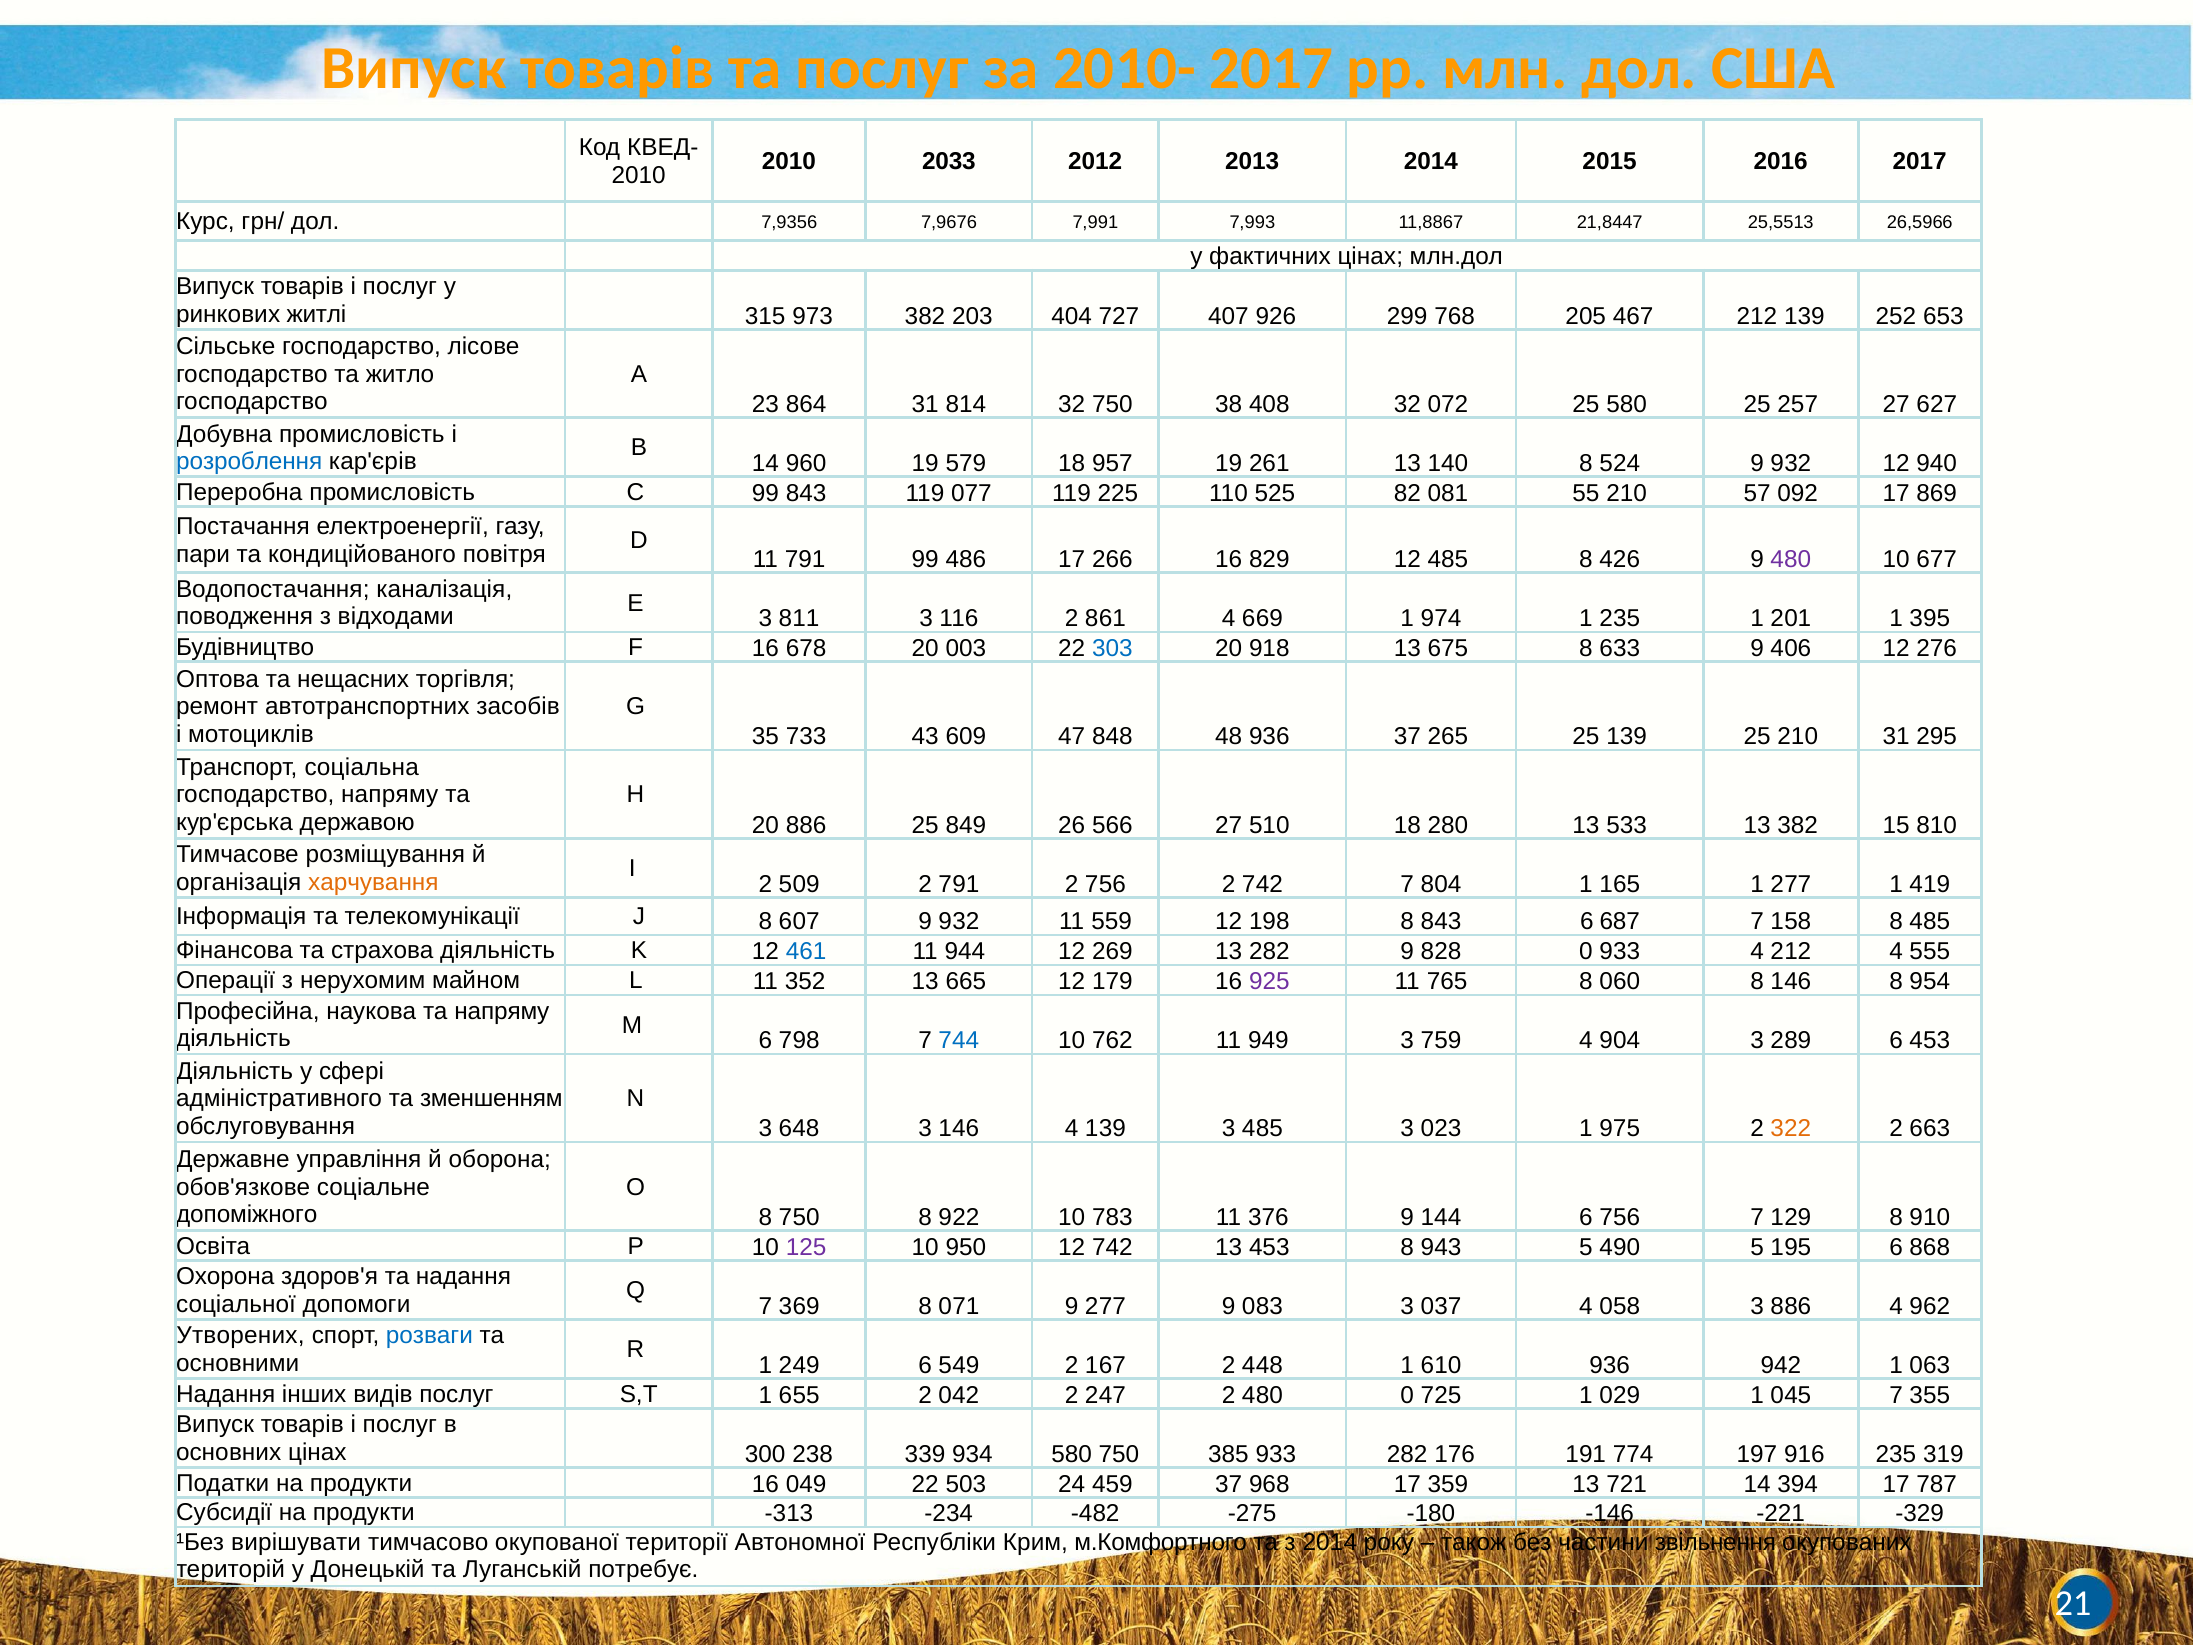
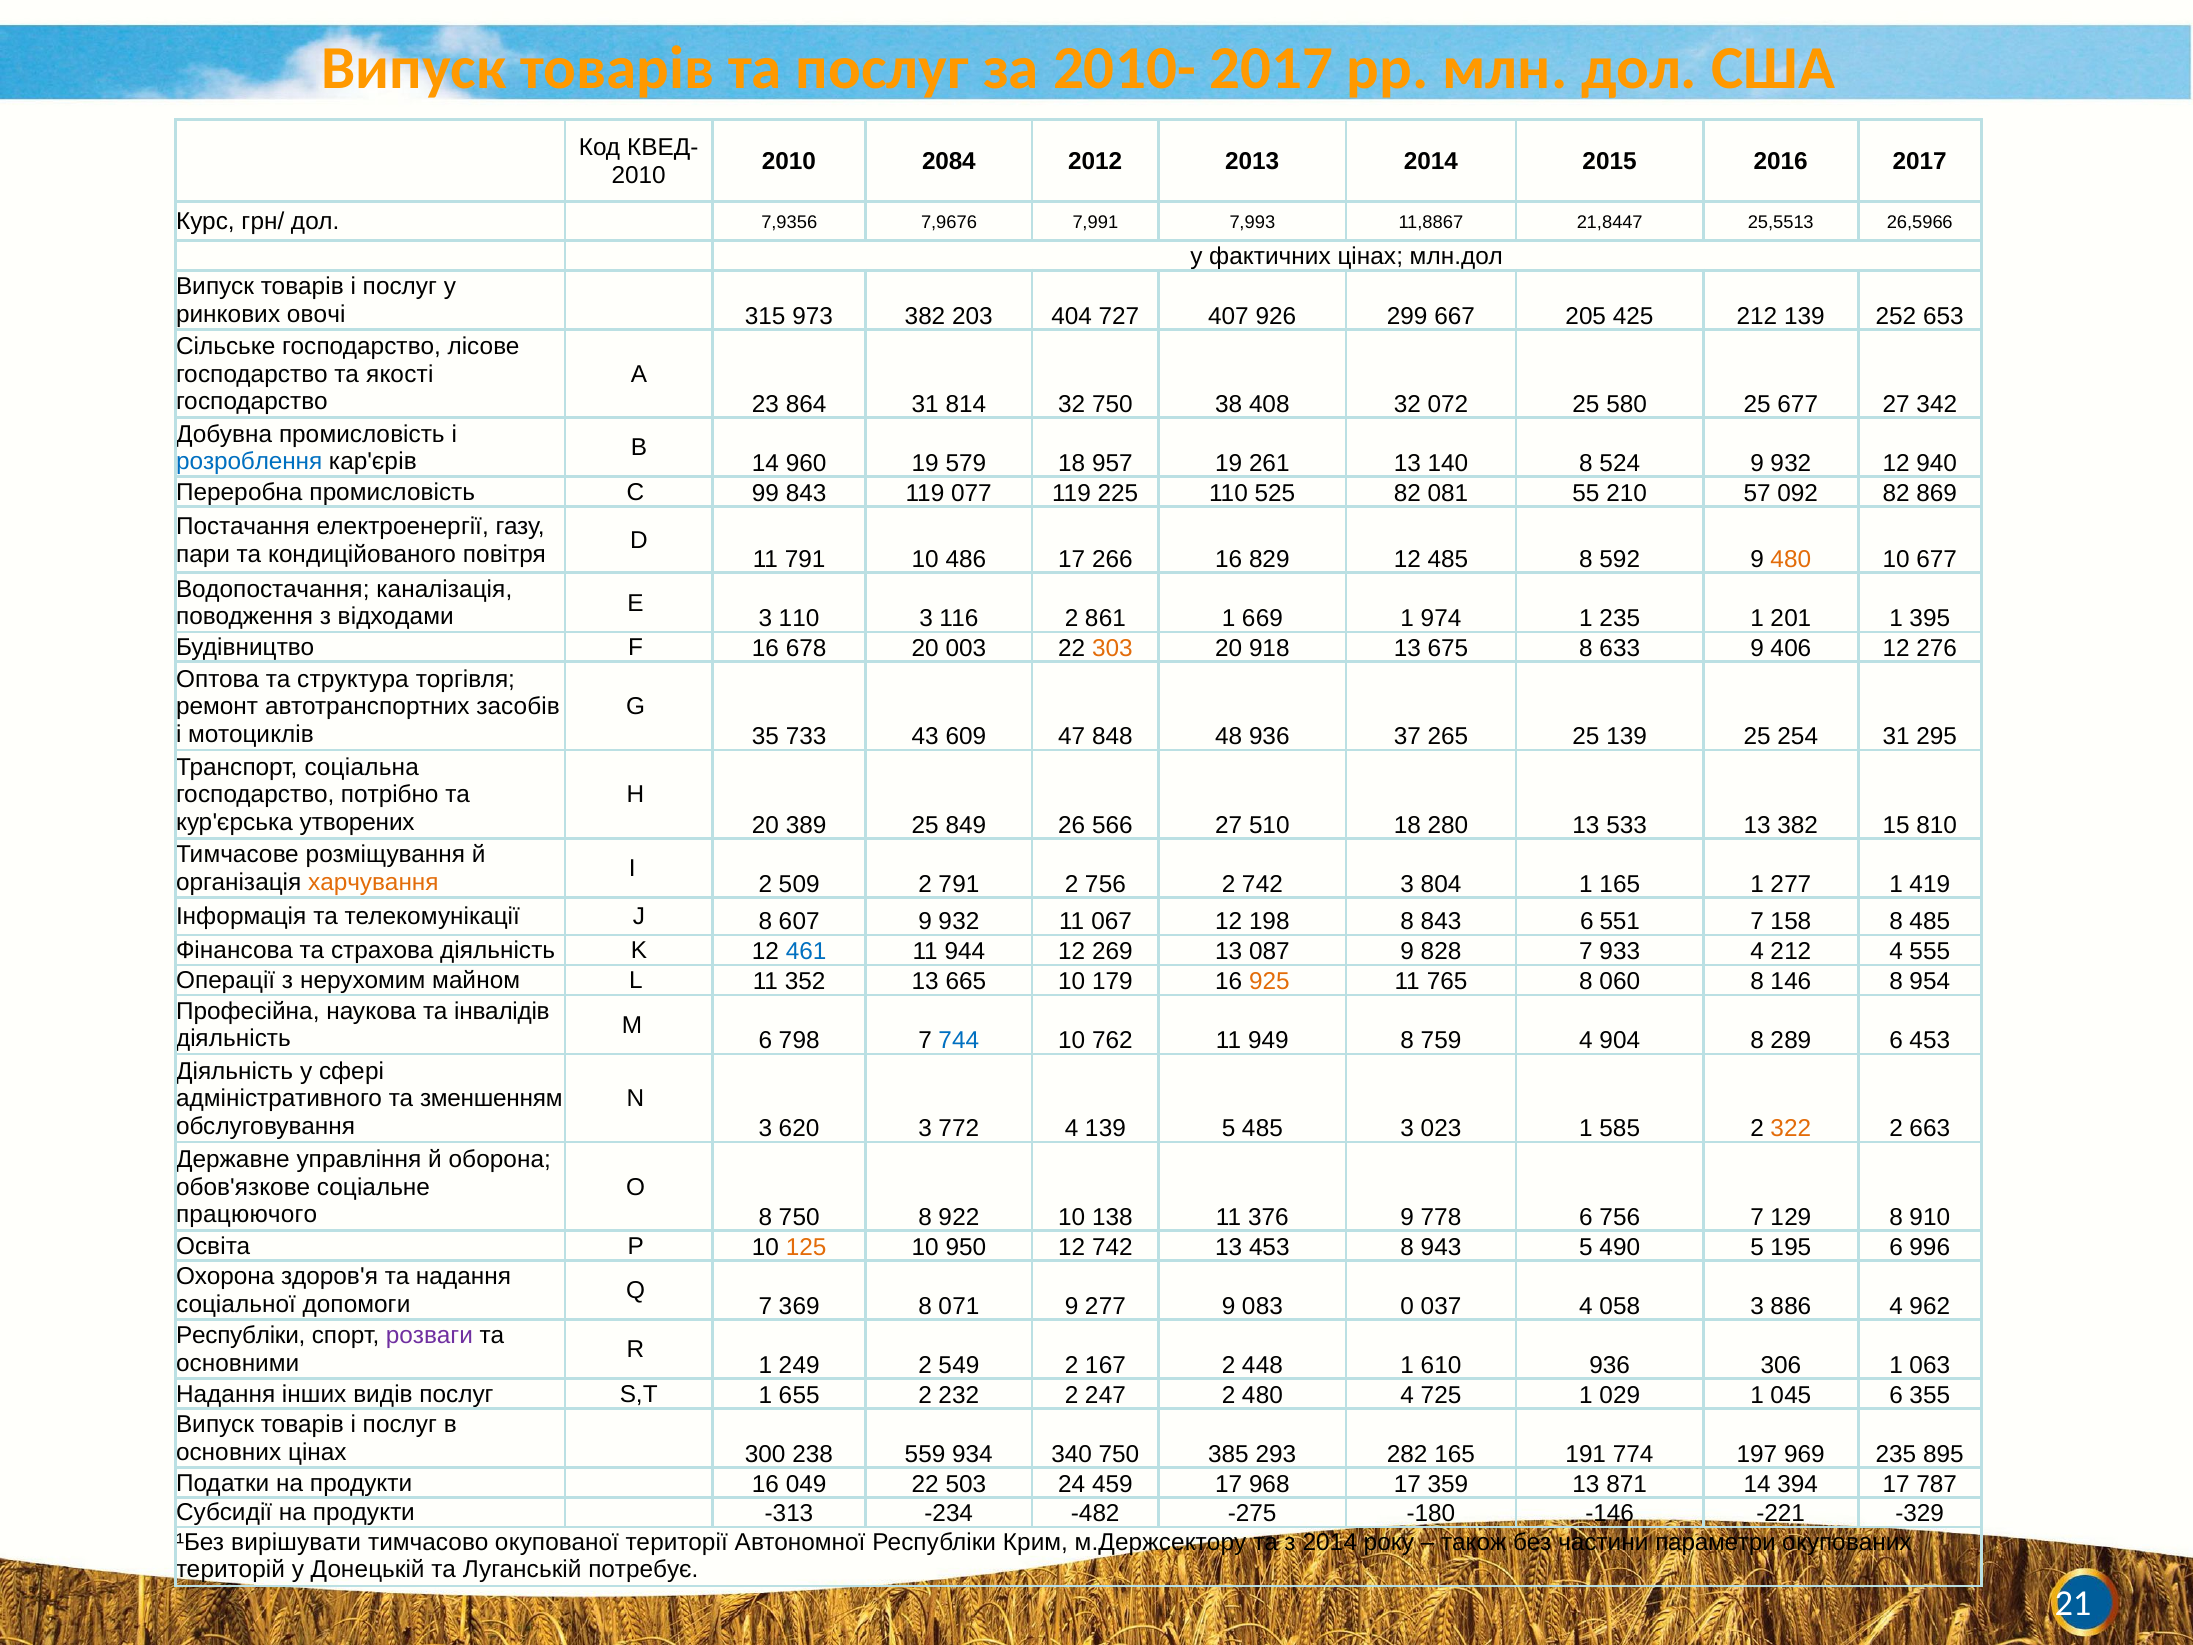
2033: 2033 -> 2084
житлі: житлі -> овочі
768: 768 -> 667
467: 467 -> 425
житло: житло -> якості
25 257: 257 -> 677
627: 627 -> 342
092 17: 17 -> 82
791 99: 99 -> 10
426: 426 -> 592
480 at (1791, 559) colour: purple -> orange
3 811: 811 -> 110
861 4: 4 -> 1
303 colour: blue -> orange
нещасних: нещасних -> структура
25 210: 210 -> 254
господарство напряму: напряму -> потрібно
державою: державою -> утворених
20 886: 886 -> 389
742 7: 7 -> 3
559: 559 -> 067
687: 687 -> 551
13 282: 282 -> 087
828 0: 0 -> 7
665 12: 12 -> 10
925 colour: purple -> orange
та напряму: напряму -> інвалідів
949 3: 3 -> 8
904 3: 3 -> 8
648: 648 -> 620
3 146: 146 -> 772
139 3: 3 -> 5
975: 975 -> 585
допоміжного: допоміжного -> працюючого
783: 783 -> 138
144: 144 -> 778
125 colour: purple -> orange
868: 868 -> 996
083 3: 3 -> 0
Утворених at (241, 1336): Утворених -> Республіки
розваги colour: blue -> purple
249 6: 6 -> 2
942: 942 -> 306
042: 042 -> 232
480 0: 0 -> 4
045 7: 7 -> 6
339: 339 -> 559
934 580: 580 -> 340
385 933: 933 -> 293
282 176: 176 -> 165
916: 916 -> 969
319: 319 -> 895
459 37: 37 -> 17
721: 721 -> 871
м.Комфортного: м.Комфортного -> м.Держсектору
звільнення: звільнення -> параметри
